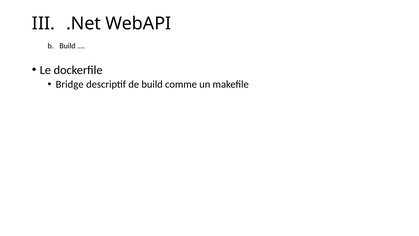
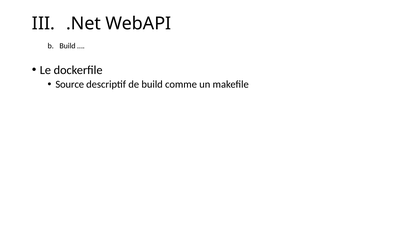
Bridge: Bridge -> Source
